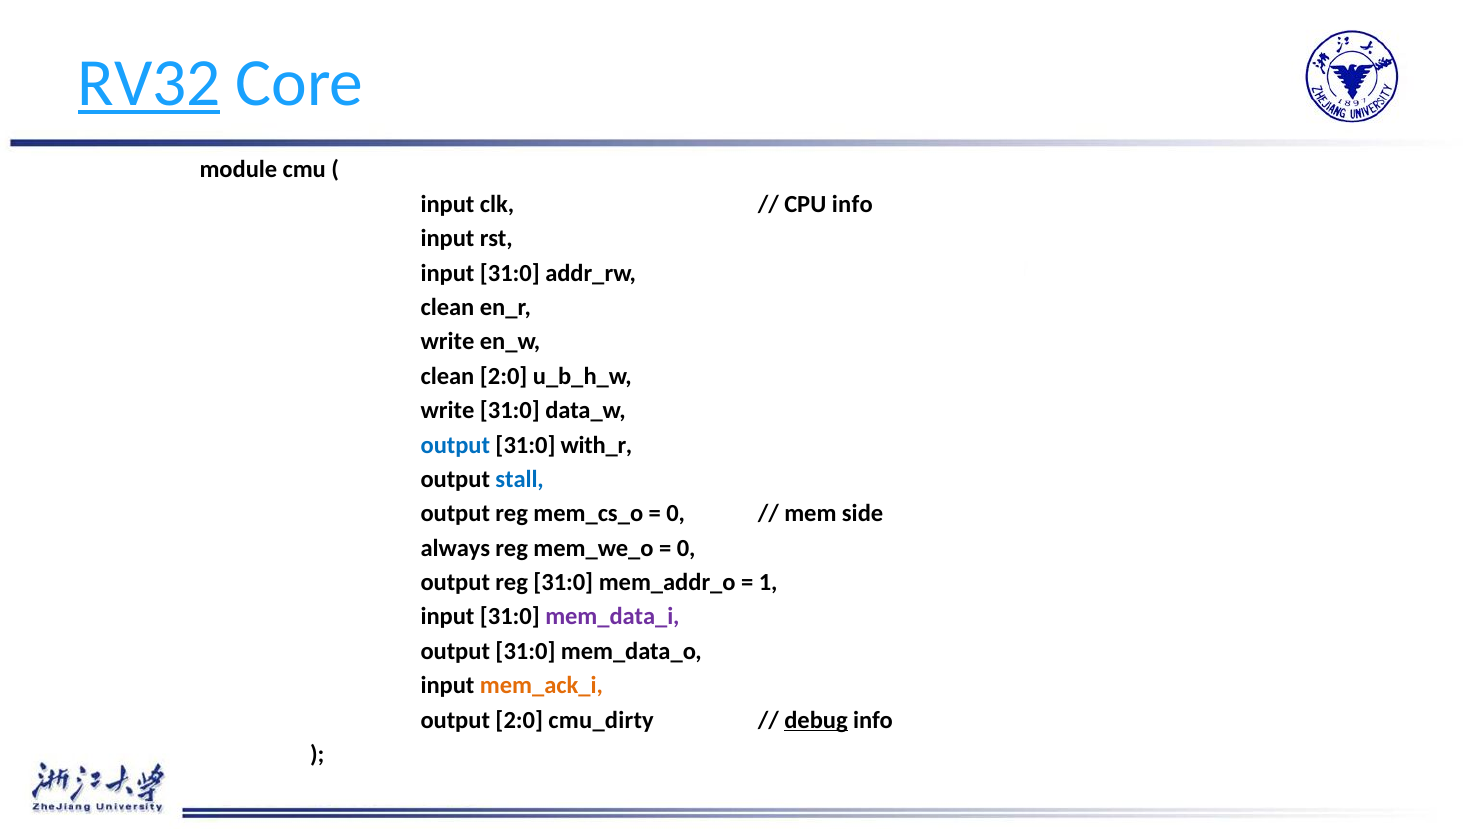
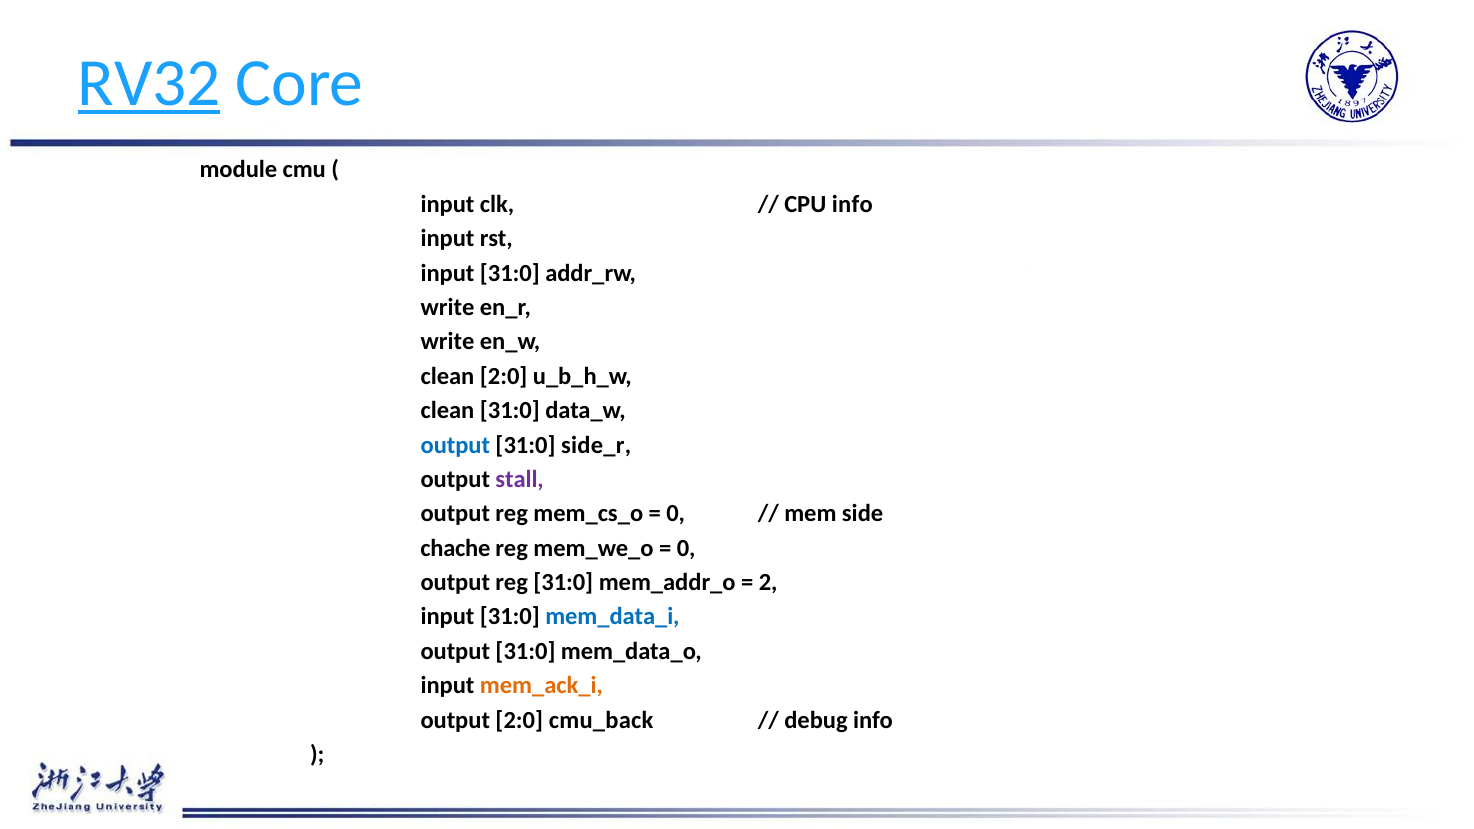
clean at (448, 307): clean -> write
write at (448, 411): write -> clean
with_r: with_r -> side_r
stall colour: blue -> purple
always: always -> chache
1: 1 -> 2
mem_data_i colour: purple -> blue
cmu_dirty: cmu_dirty -> cmu_back
debug underline: present -> none
